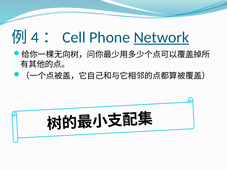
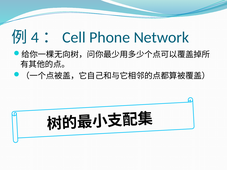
Network underline: present -> none
